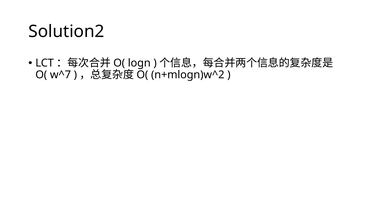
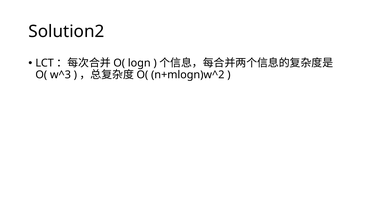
w^7: w^7 -> w^3
